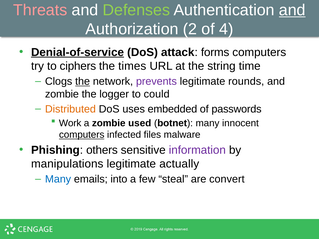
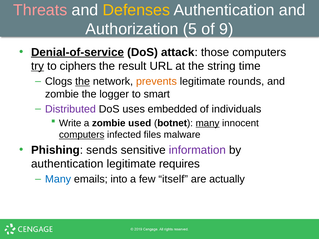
Defenses colour: light green -> yellow
and at (292, 10) underline: present -> none
2: 2 -> 5
4: 4 -> 9
forms: forms -> those
try underline: none -> present
times: times -> result
prevents colour: purple -> orange
could: could -> smart
Distributed colour: orange -> purple
passwords: passwords -> individuals
Work: Work -> Write
many at (208, 123) underline: none -> present
others: others -> sends
manipulations at (67, 164): manipulations -> authentication
actually: actually -> requires
steal: steal -> itself
convert: convert -> actually
